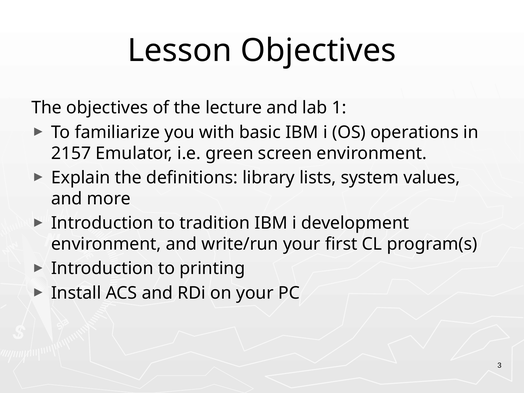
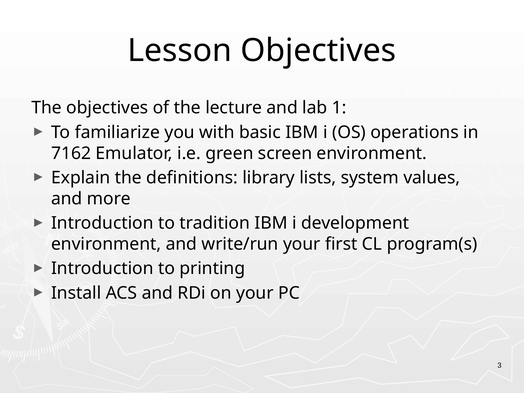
2157: 2157 -> 7162
